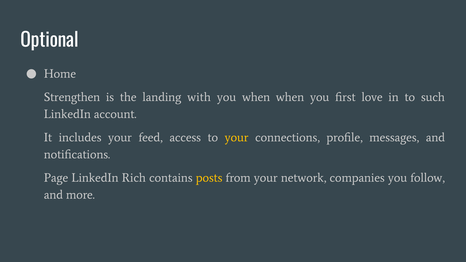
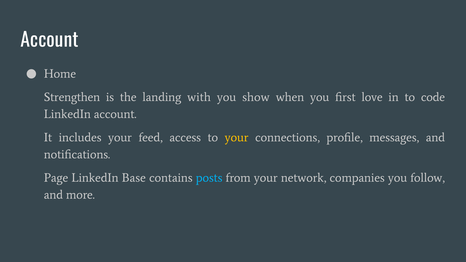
Optional at (50, 40): Optional -> Account
you when: when -> show
such: such -> code
Rich: Rich -> Base
posts colour: yellow -> light blue
